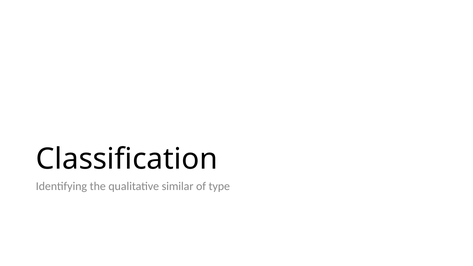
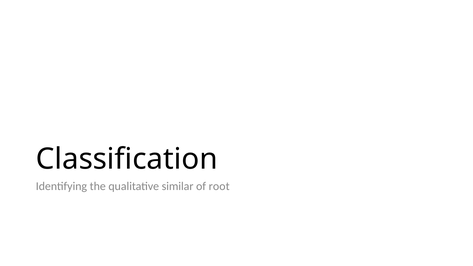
type: type -> root
